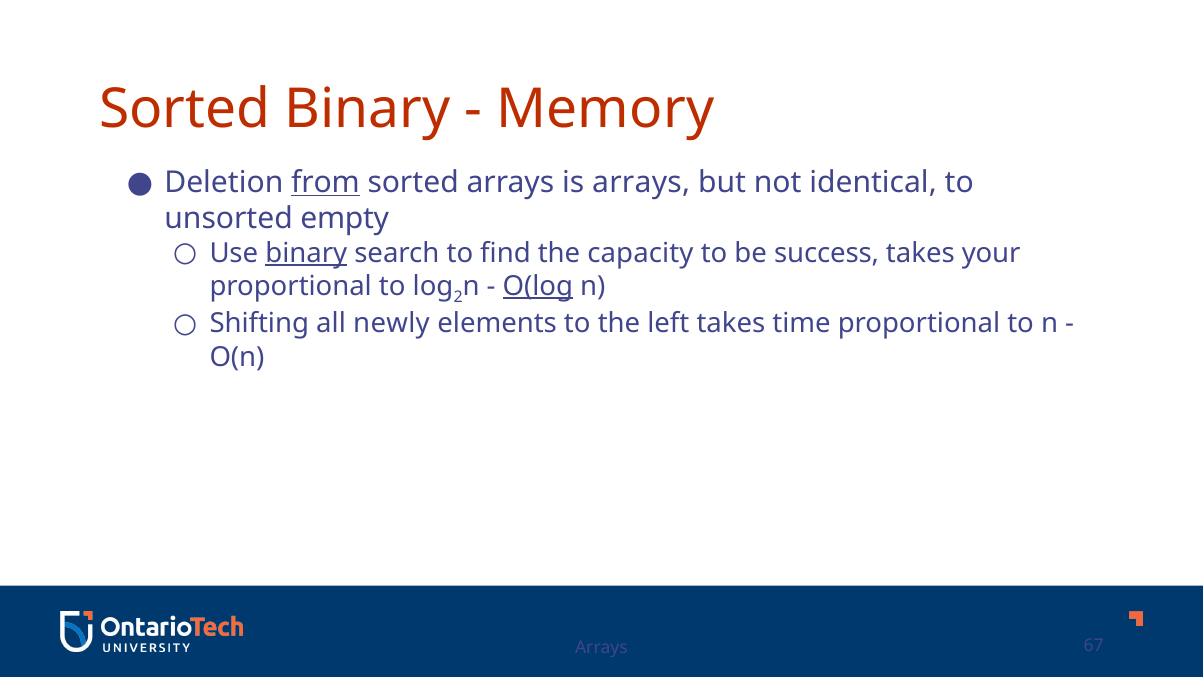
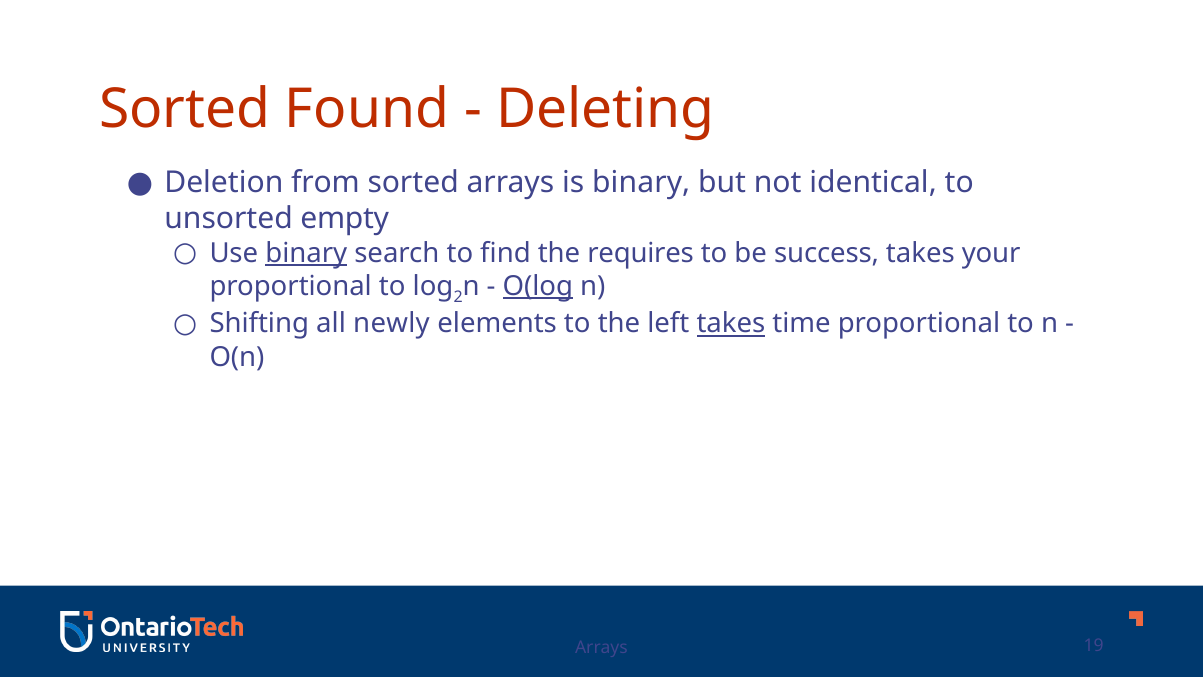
Sorted Binary: Binary -> Found
Memory: Memory -> Deleting
from underline: present -> none
is arrays: arrays -> binary
capacity: capacity -> requires
takes at (731, 324) underline: none -> present
67: 67 -> 19
